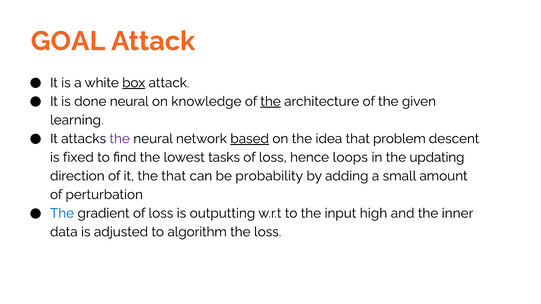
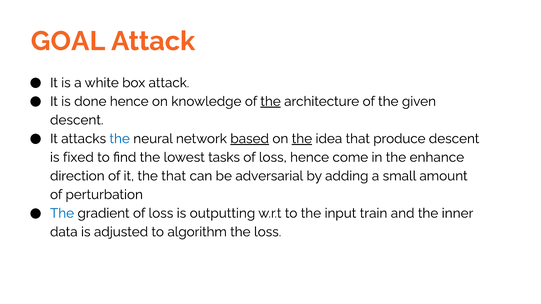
box underline: present -> none
done neural: neural -> hence
learning at (77, 120): learning -> descent
the at (120, 139) colour: purple -> blue
the at (302, 139) underline: none -> present
problem: problem -> produce
loops: loops -> come
updating: updating -> enhance
probability: probability -> adversarial
high: high -> train
